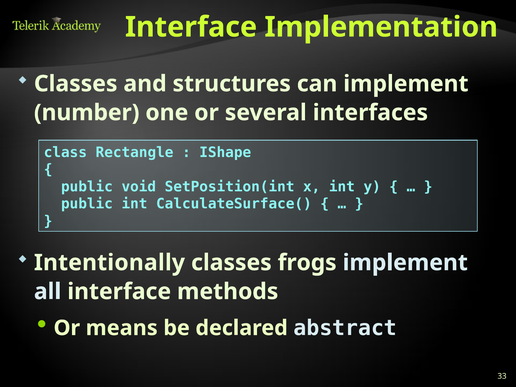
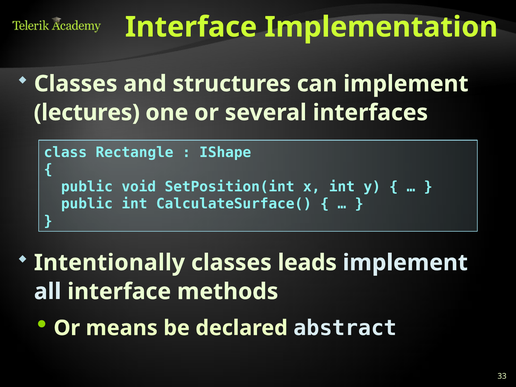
number: number -> lectures
frogs: frogs -> leads
